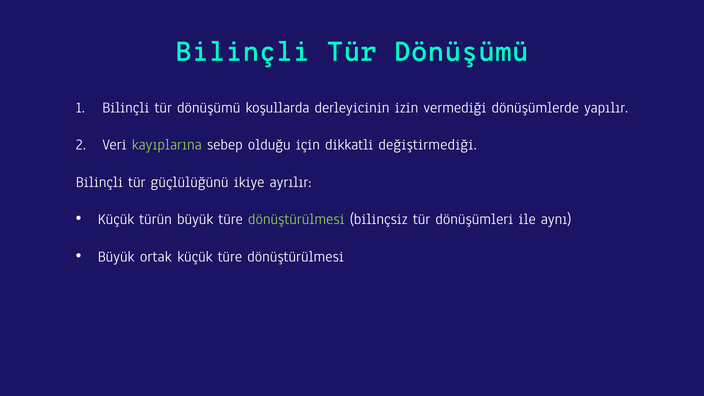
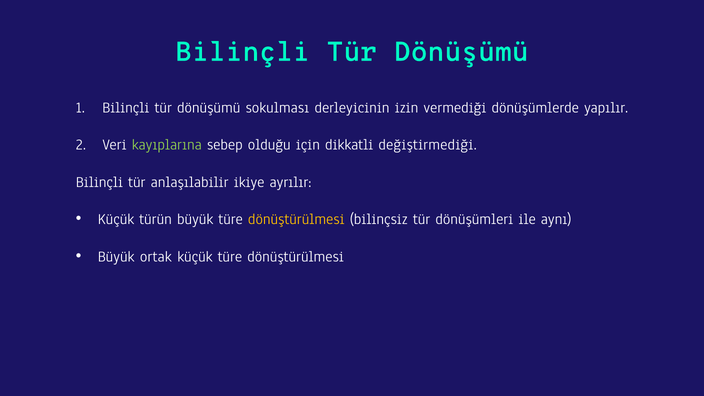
koşullarda: koşullarda -> sokulması
güçlülüğünü: güçlülüğünü -> anlaşılabilir
dönüştürülmesi at (296, 219) colour: light green -> yellow
